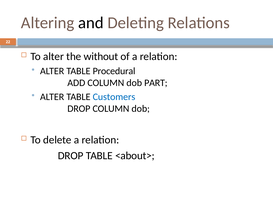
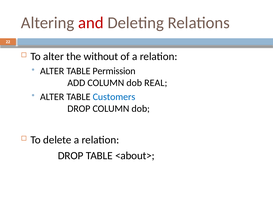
and colour: black -> red
Procedural: Procedural -> Permission
PART: PART -> REAL
